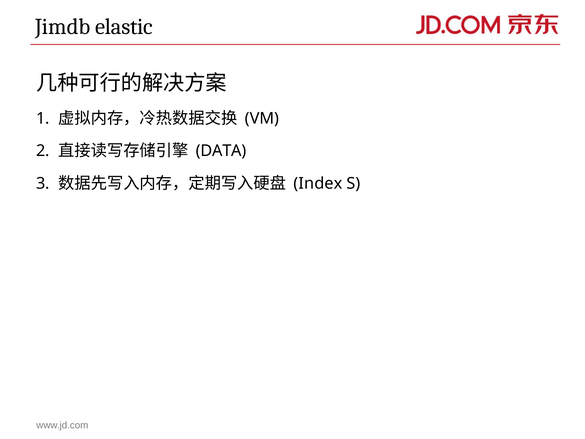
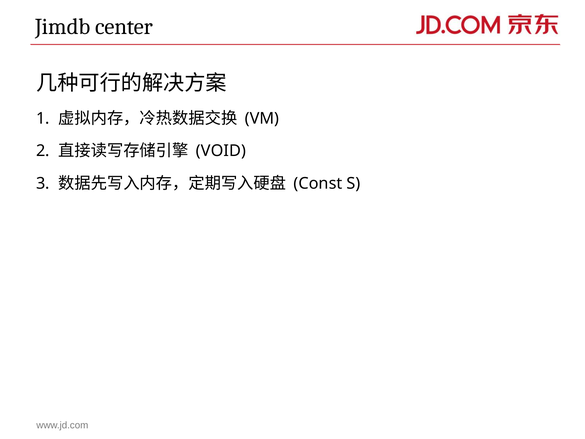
elastic: elastic -> center
DATA: DATA -> VOID
Index: Index -> Const
